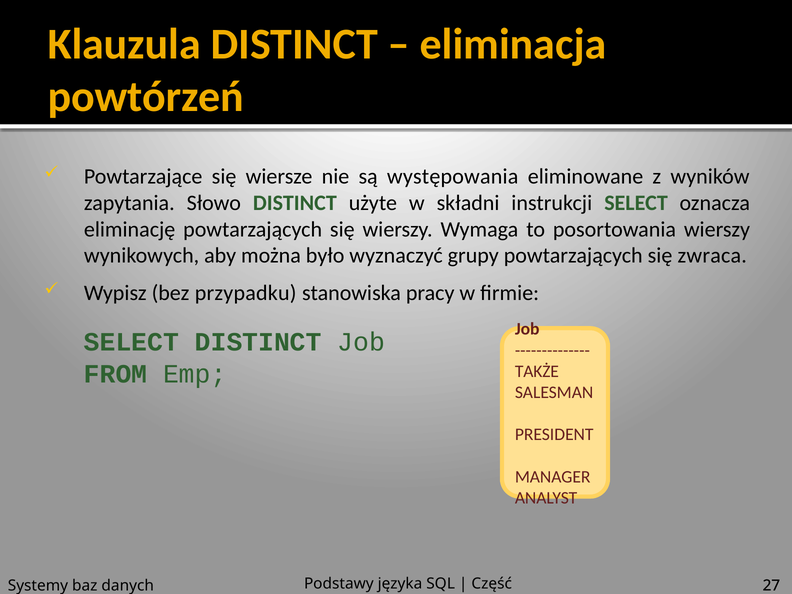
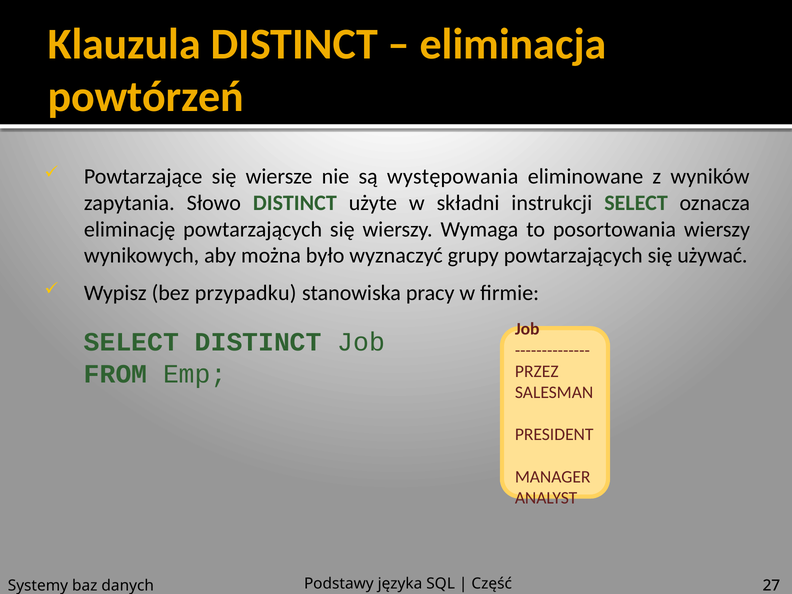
zwraca: zwraca -> używać
TAKŻE: TAKŻE -> PRZEZ
